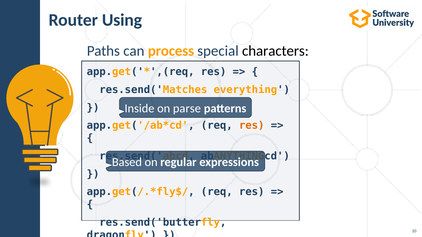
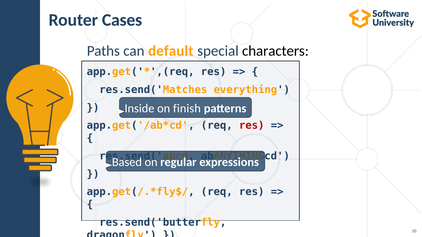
Using: Using -> Cases
process: process -> default
parse: parse -> finish
res at (252, 126) colour: orange -> red
